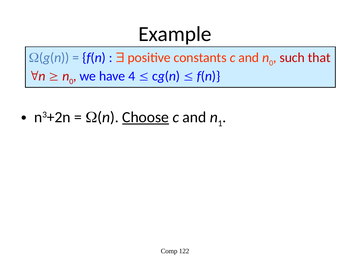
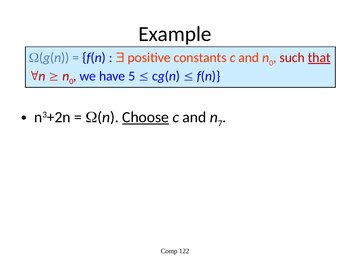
that underline: none -> present
4: 4 -> 5
1: 1 -> 7
